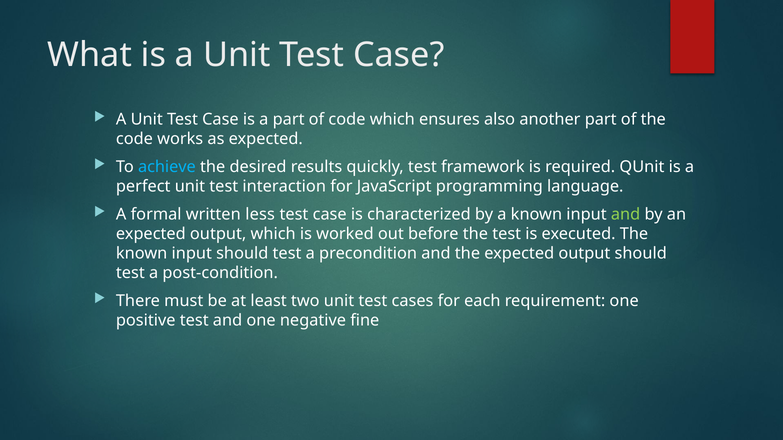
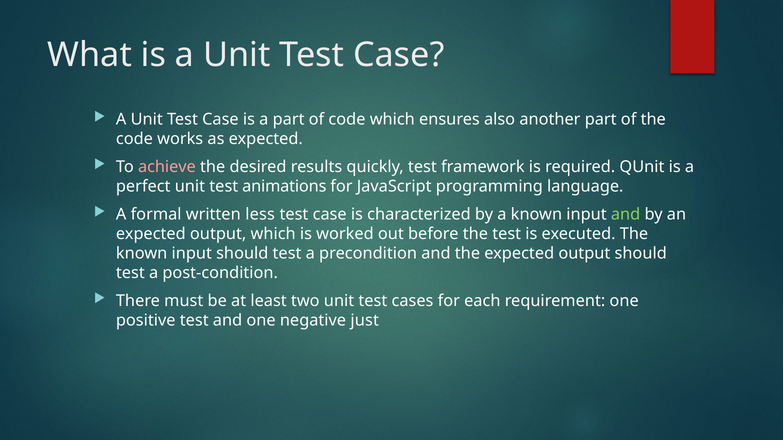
achieve colour: light blue -> pink
interaction: interaction -> animations
fine: fine -> just
